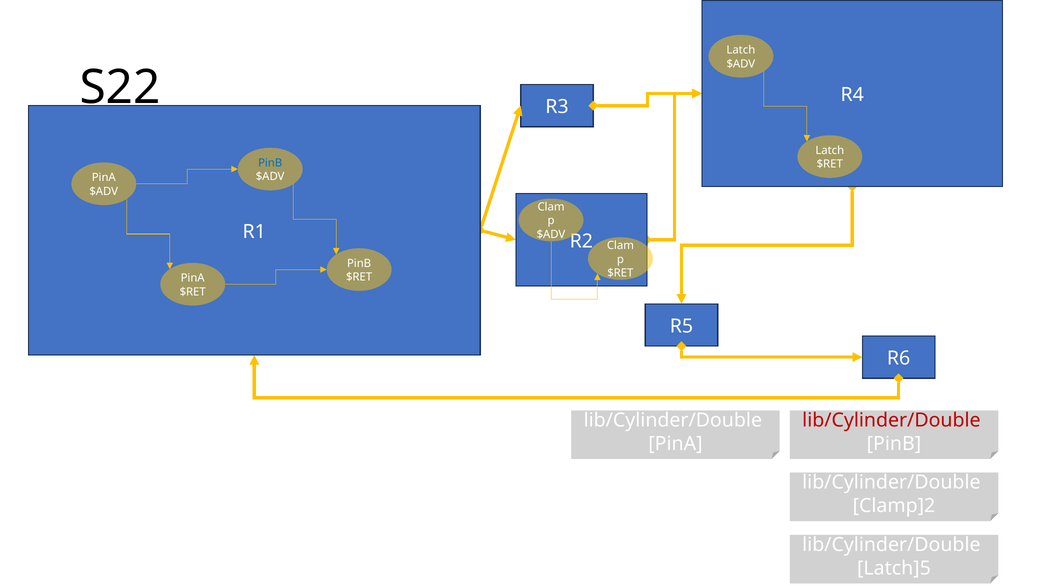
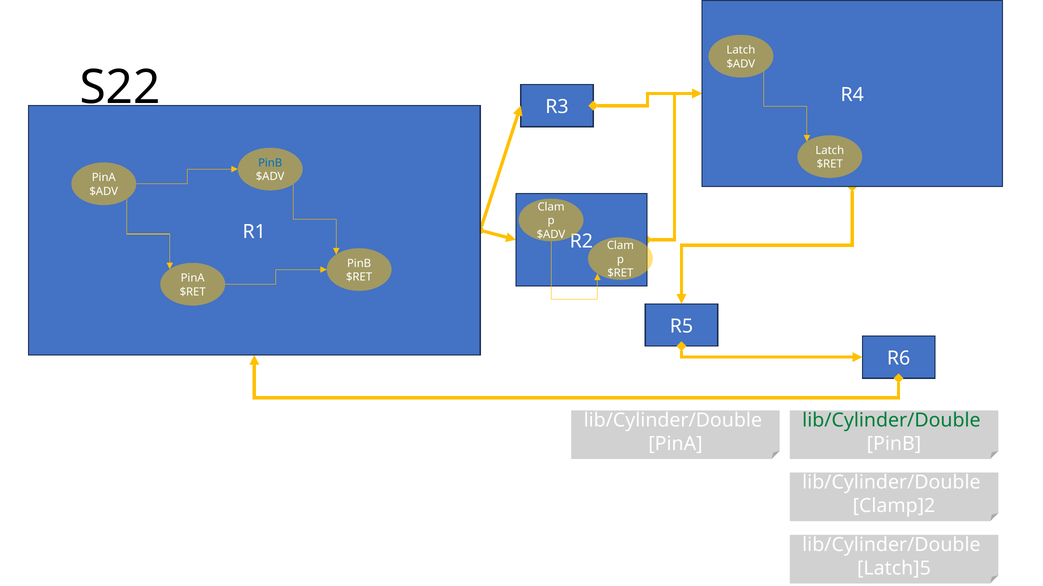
lib/Cylinder/Double at (891, 421) colour: red -> green
